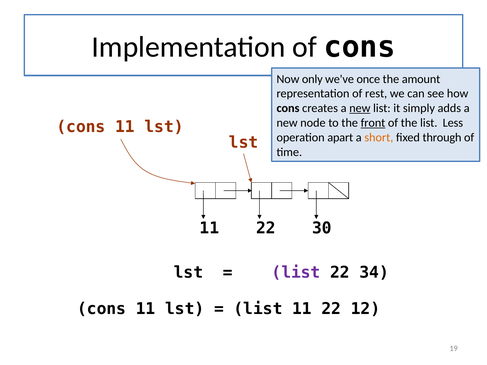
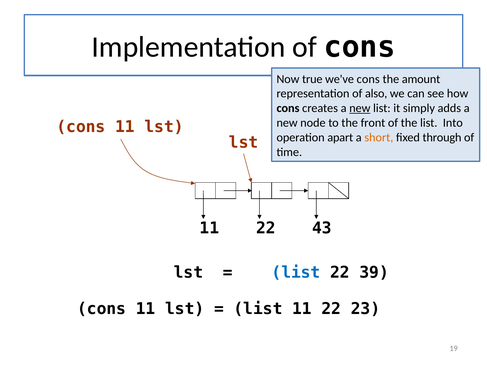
only: only -> true
we've once: once -> cons
rest: rest -> also
front underline: present -> none
Less: Less -> Into
30: 30 -> 43
list at (296, 273) colour: purple -> blue
34: 34 -> 39
12: 12 -> 23
